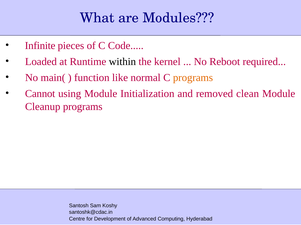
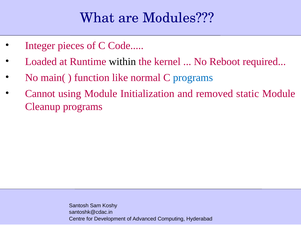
Infinite: Infinite -> Integer
programs at (193, 78) colour: orange -> blue
clean: clean -> static
